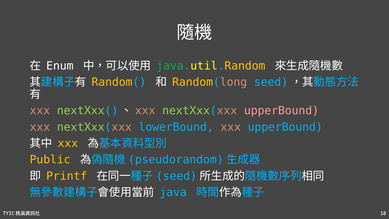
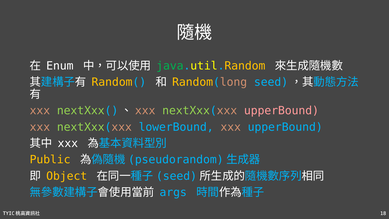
xxx at (68, 143) colour: yellow -> white
Printf: Printf -> Object
java: java -> args
